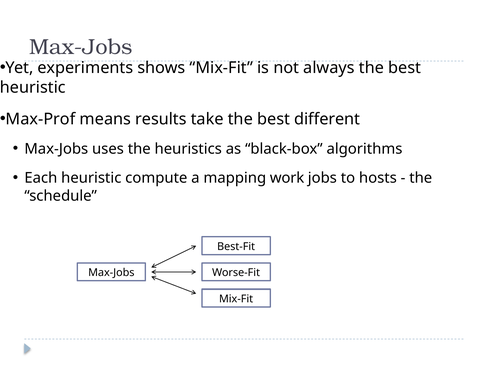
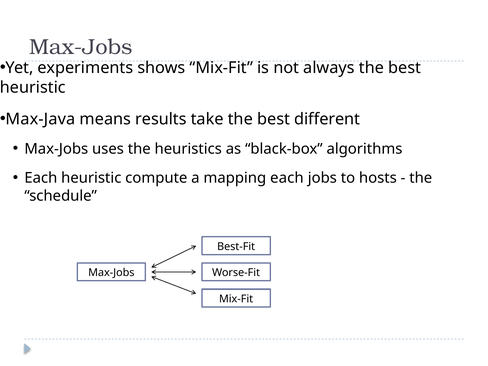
Max-Prof: Max-Prof -> Max-Java
mapping work: work -> each
